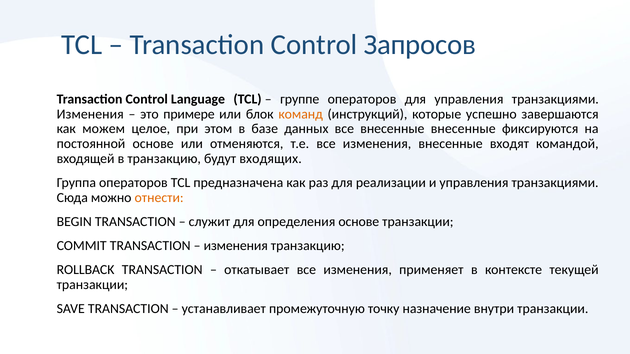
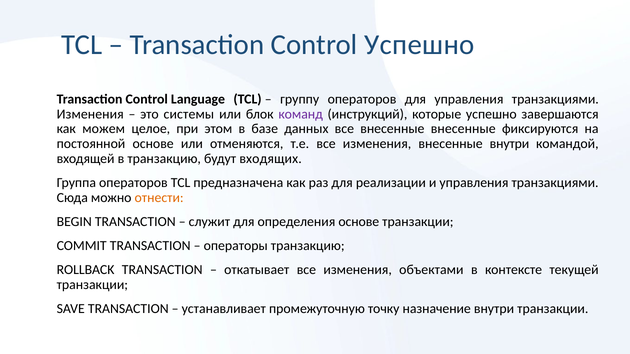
Control Запросов: Запросов -> Успешно
группе: группе -> группу
примере: примере -> системы
команд colour: orange -> purple
внесенные входят: входят -> внутри
изменения at (236, 246): изменения -> операторы
применяет: применяет -> объектами
